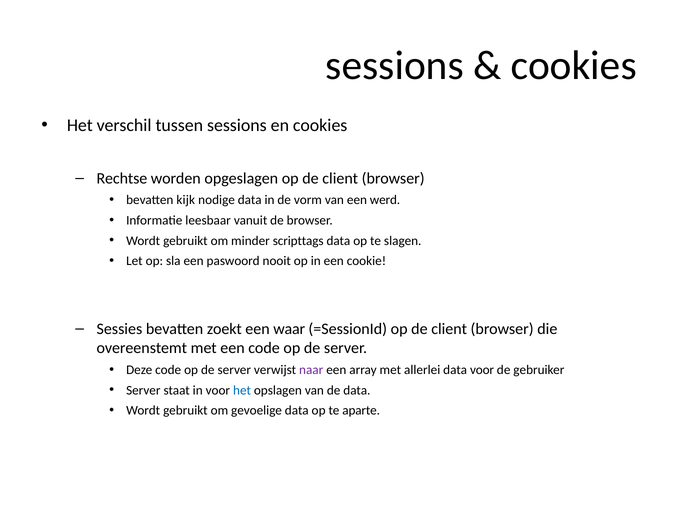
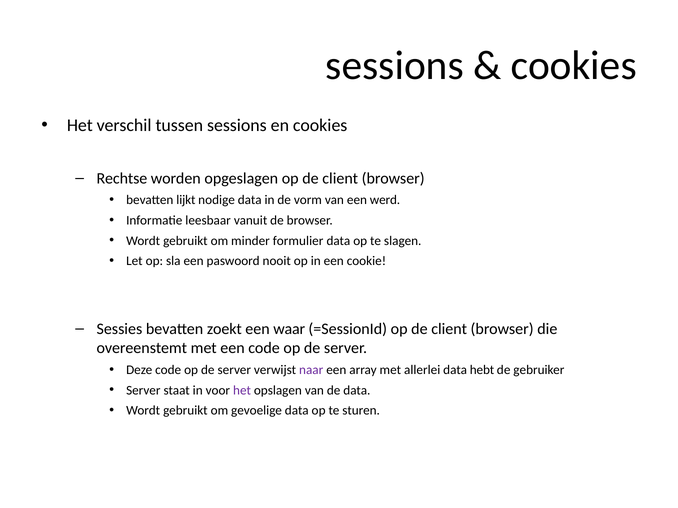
kijk: kijk -> lijkt
scripttags: scripttags -> formulier
data voor: voor -> hebt
het at (242, 391) colour: blue -> purple
aparte: aparte -> sturen
